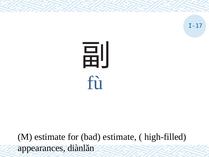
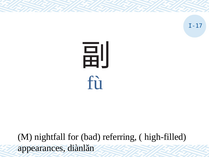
M estimate: estimate -> nightfall
bad estimate: estimate -> referring
